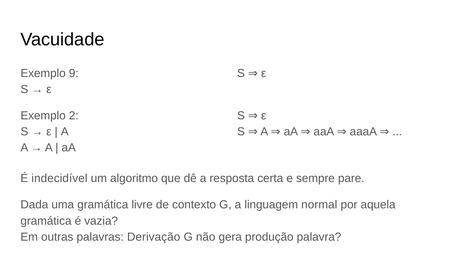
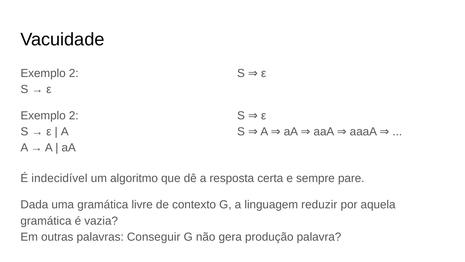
9 at (74, 73): 9 -> 2
normal: normal -> reduzir
Derivação: Derivação -> Conseguir
